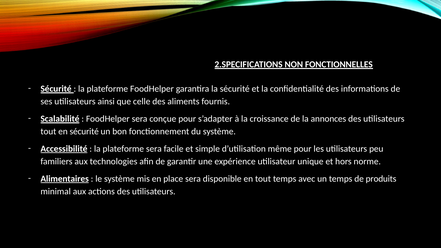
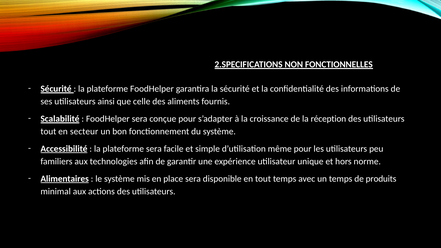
annonces: annonces -> réception
en sécurité: sécurité -> secteur
